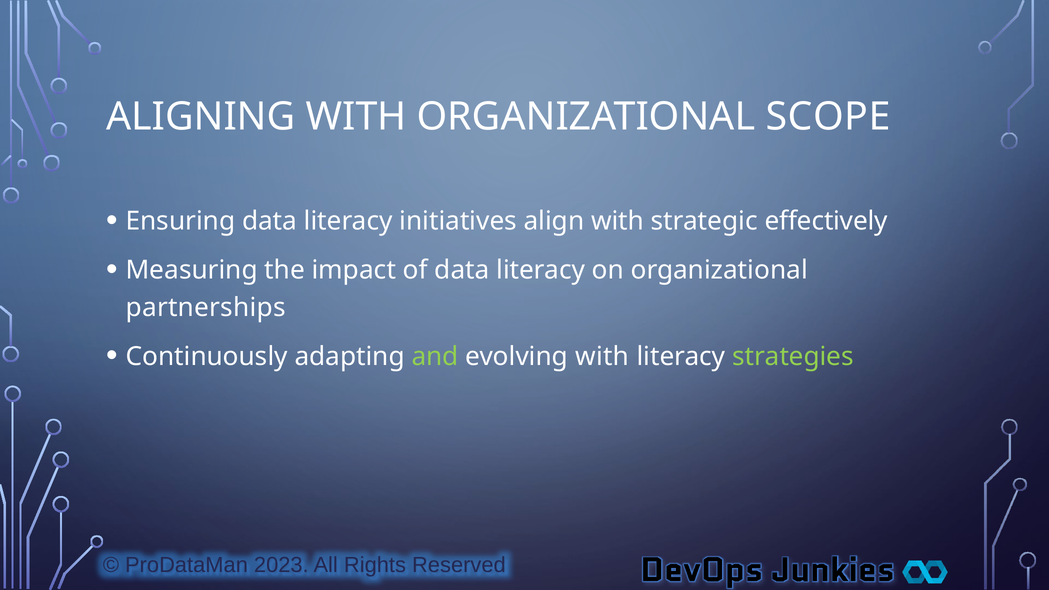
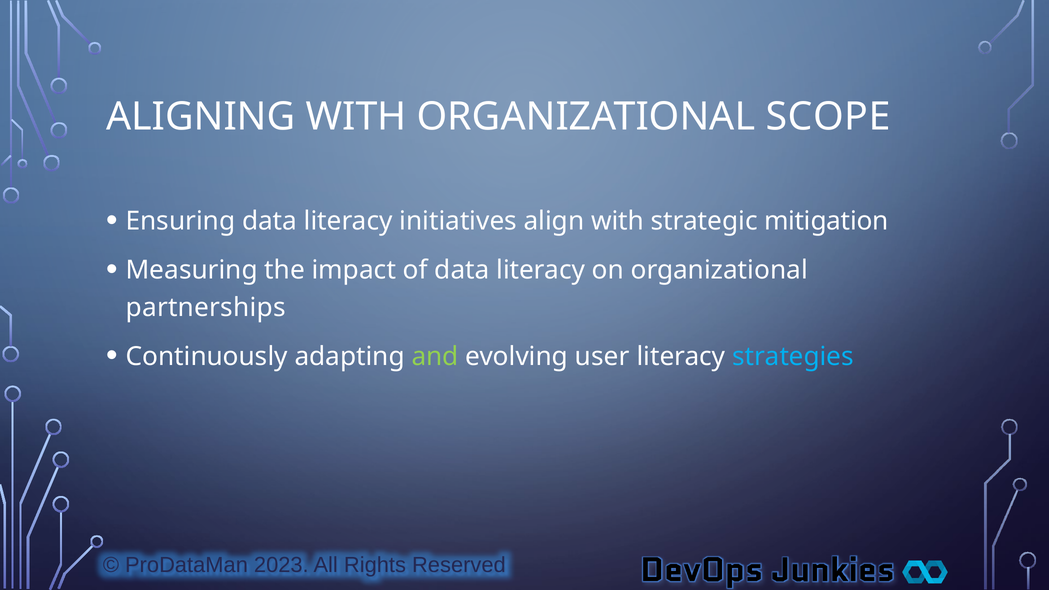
effectively: effectively -> mitigation
evolving with: with -> user
strategies colour: light green -> light blue
